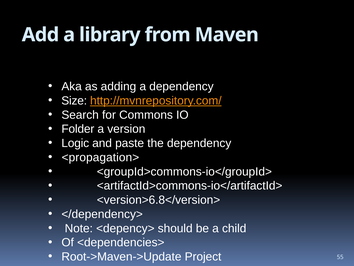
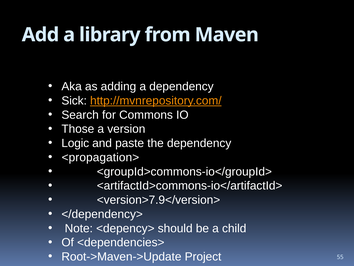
Size: Size -> Sick
Folder: Folder -> Those
<version>6.8</version>: <version>6.8</version> -> <version>7.9</version>
